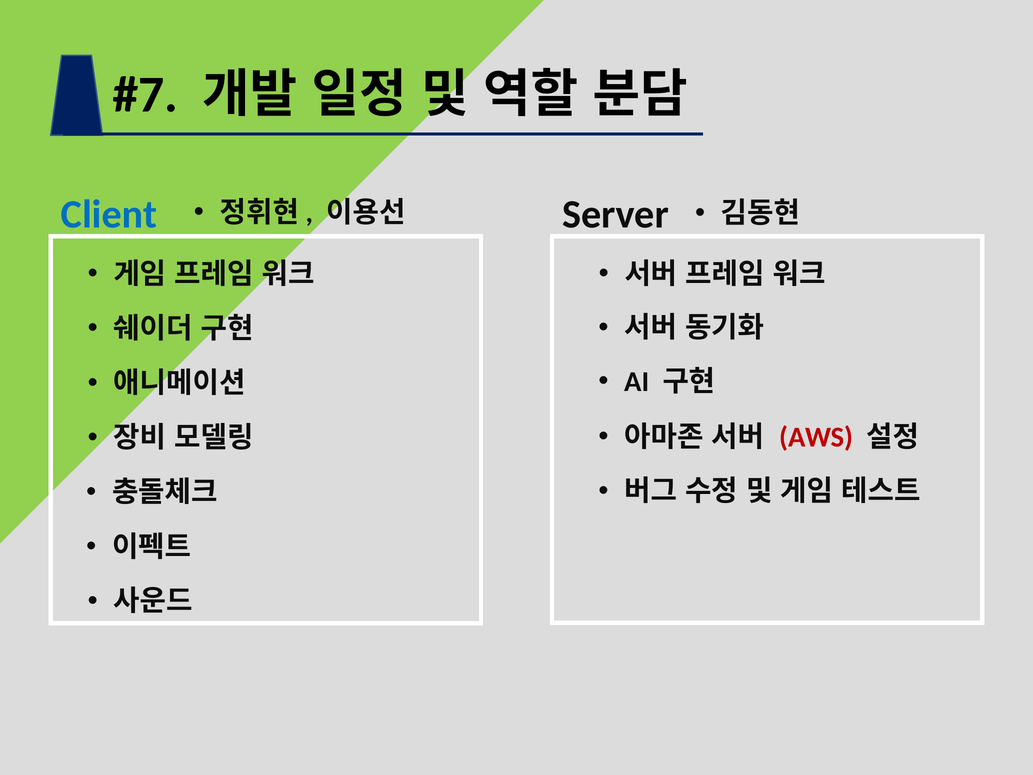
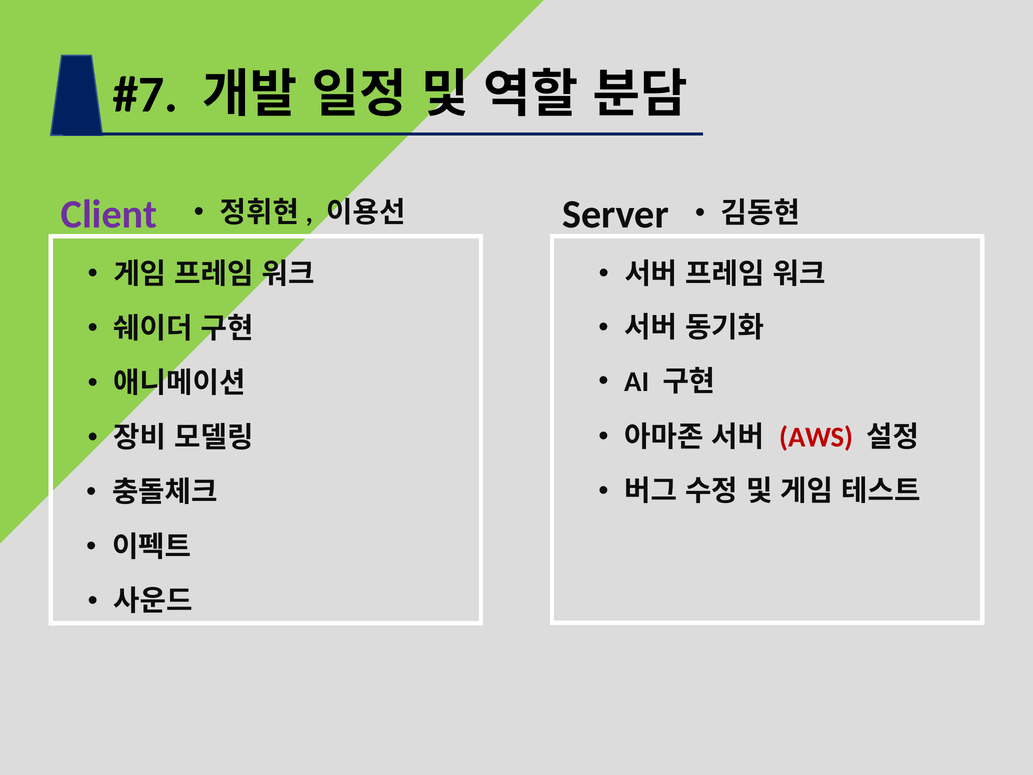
Client colour: blue -> purple
